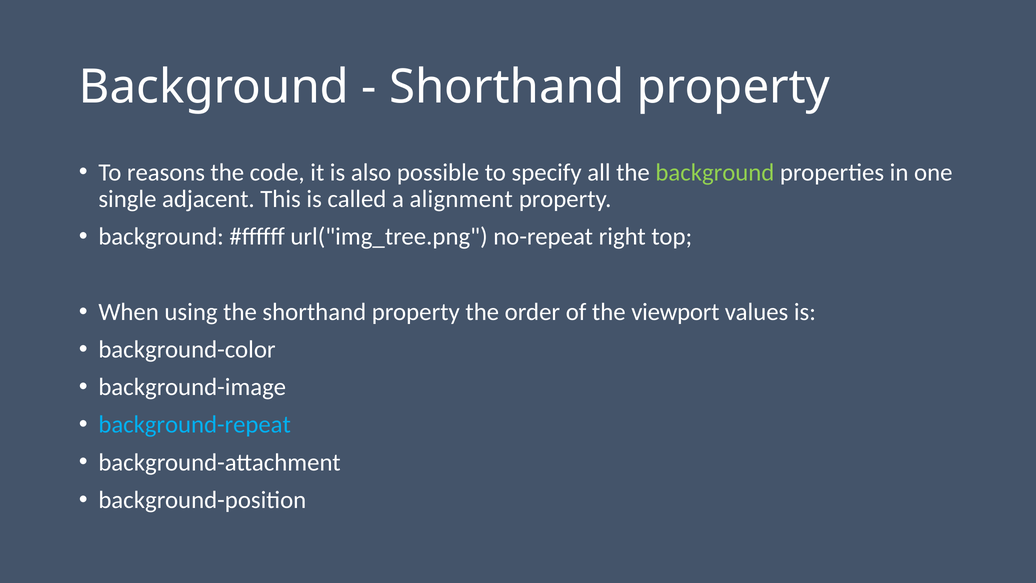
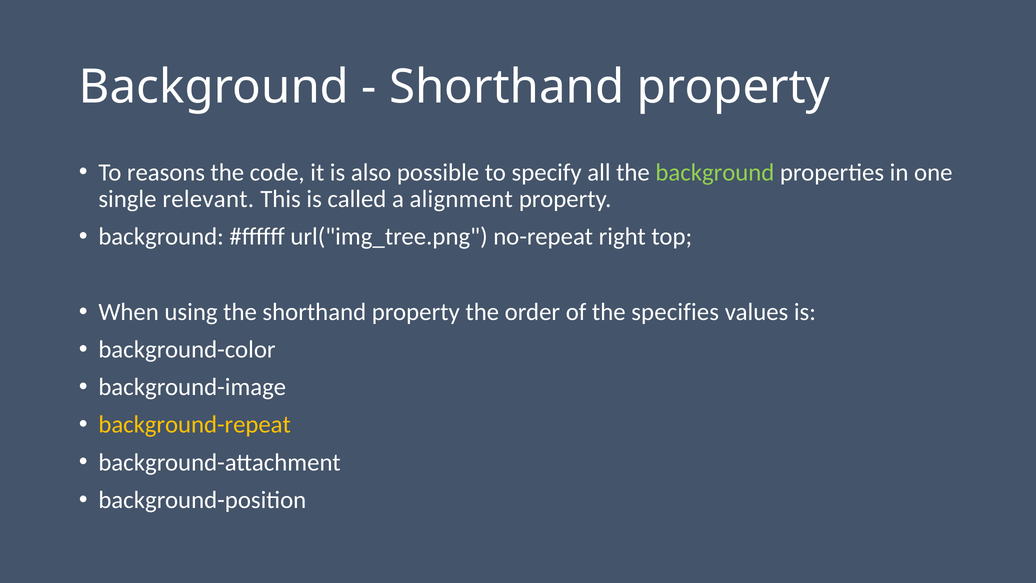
adjacent: adjacent -> relevant
viewport: viewport -> specifies
background-repeat colour: light blue -> yellow
